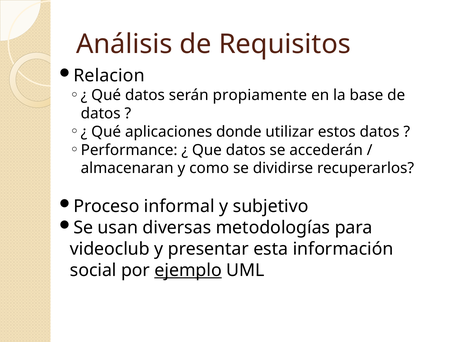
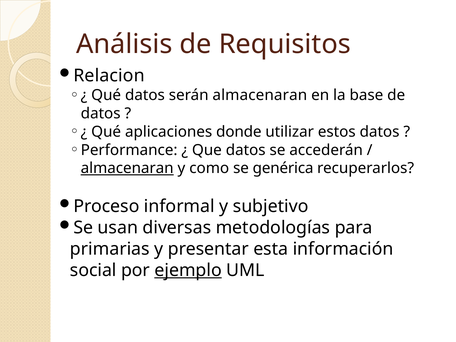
serán propiamente: propiamente -> almacenaran
almacenaran at (127, 168) underline: none -> present
dividirse: dividirse -> genérica
videoclub: videoclub -> primarias
